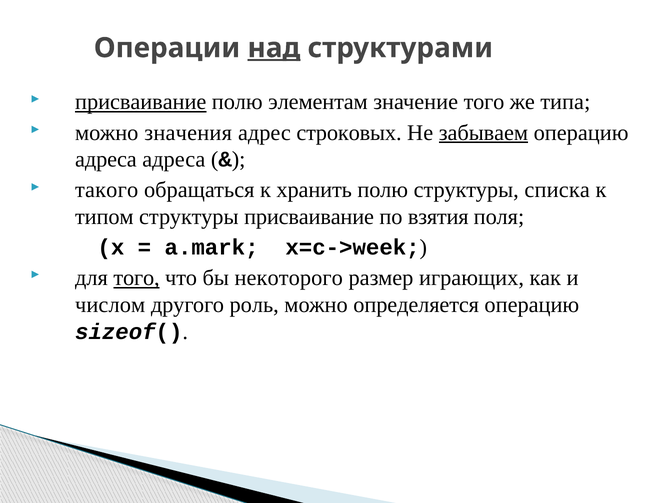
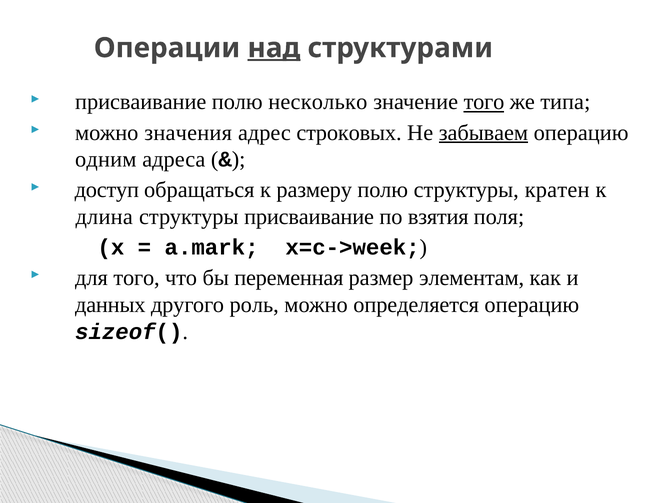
присваивание at (141, 102) underline: present -> none
элементам: элементам -> несколько
того at (484, 102) underline: none -> present
адреса at (106, 160): адреса -> одним
такого: такого -> доступ
хранить: хранить -> размеру
списка: списка -> кратен
типом: типом -> длина
того at (137, 278) underline: present -> none
некоторого: некоторого -> переменная
играющих: играющих -> элементам
числом: числом -> данных
